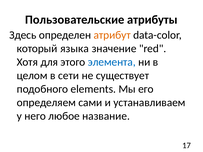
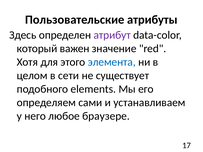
атрибут colour: orange -> purple
языка: языка -> важен
название: название -> браузере
